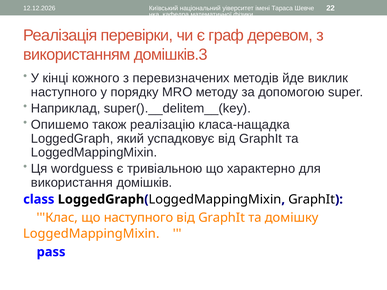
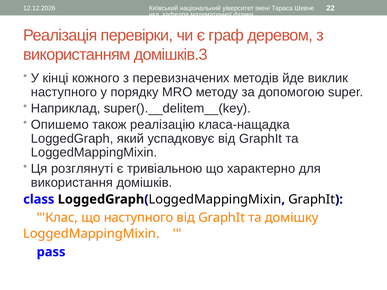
wordguess: wordguess -> розглянуті
